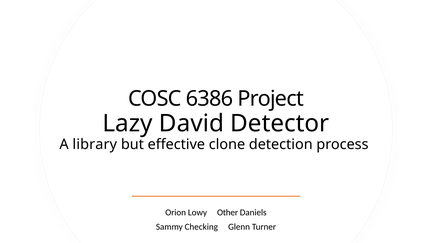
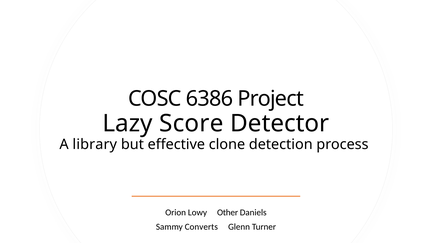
David: David -> Score
Checking: Checking -> Converts
